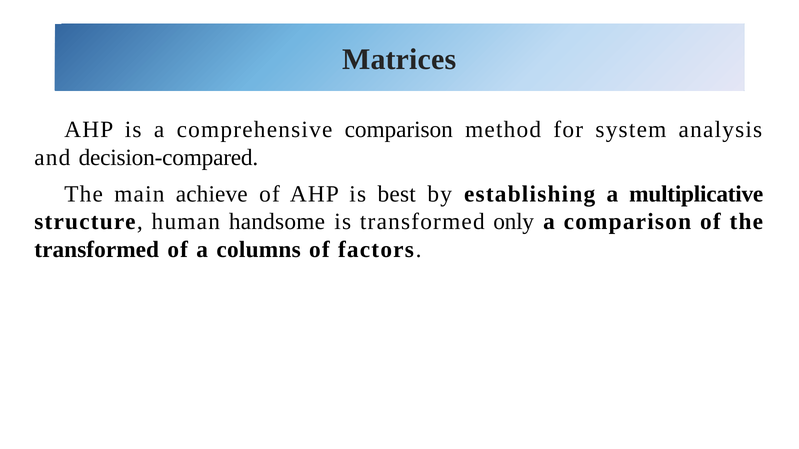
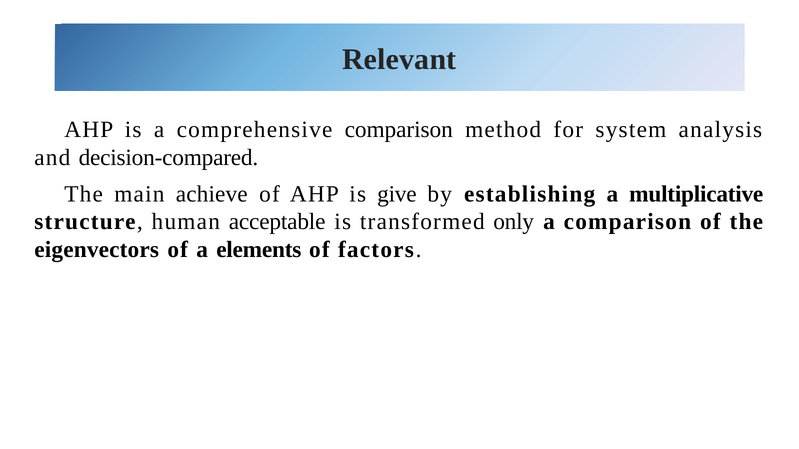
Matrices: Matrices -> Relevant
best: best -> give
handsome: handsome -> acceptable
transformed at (97, 250): transformed -> eigenvectors
columns: columns -> elements
